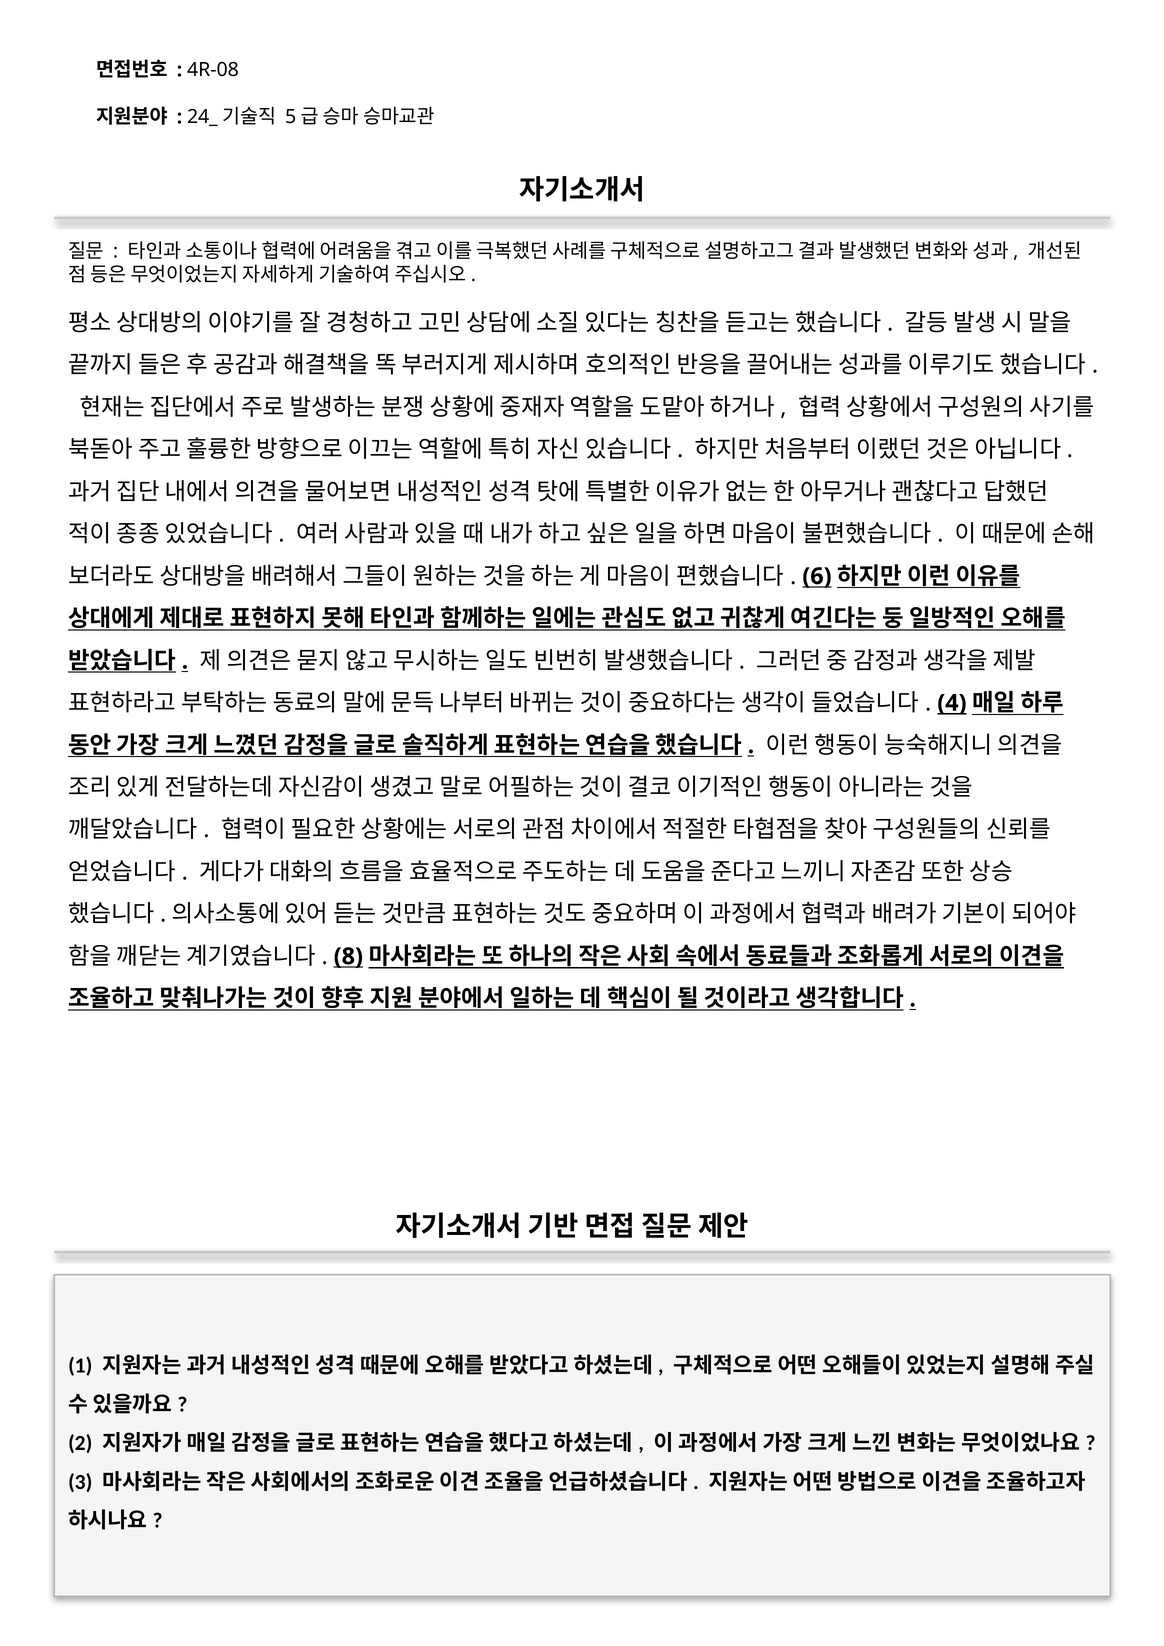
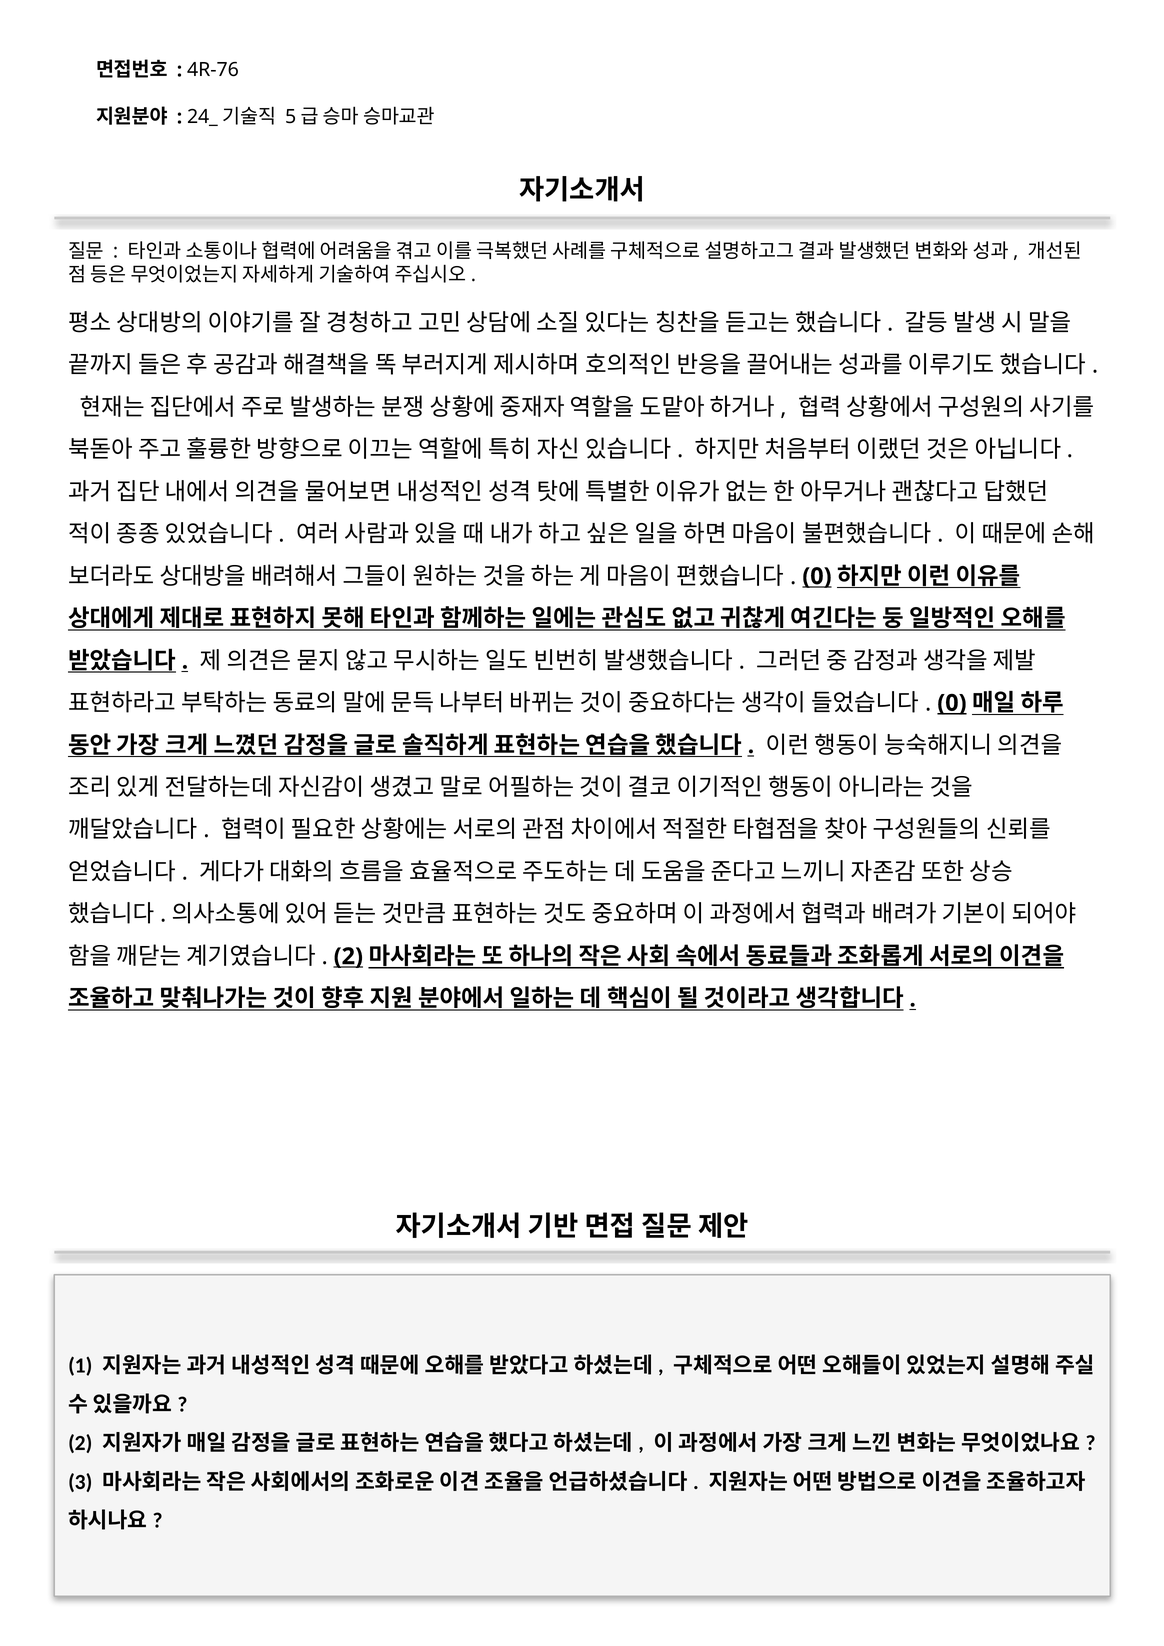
4R-08: 4R-08 -> 4R-76
6 at (817, 576): 6 -> 0
4 at (952, 703): 4 -> 0
8 at (348, 957): 8 -> 2
